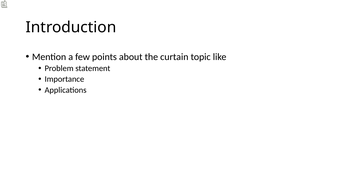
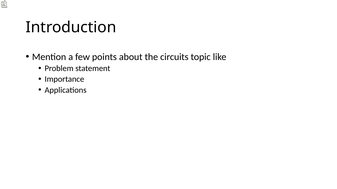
curtain: curtain -> circuits
